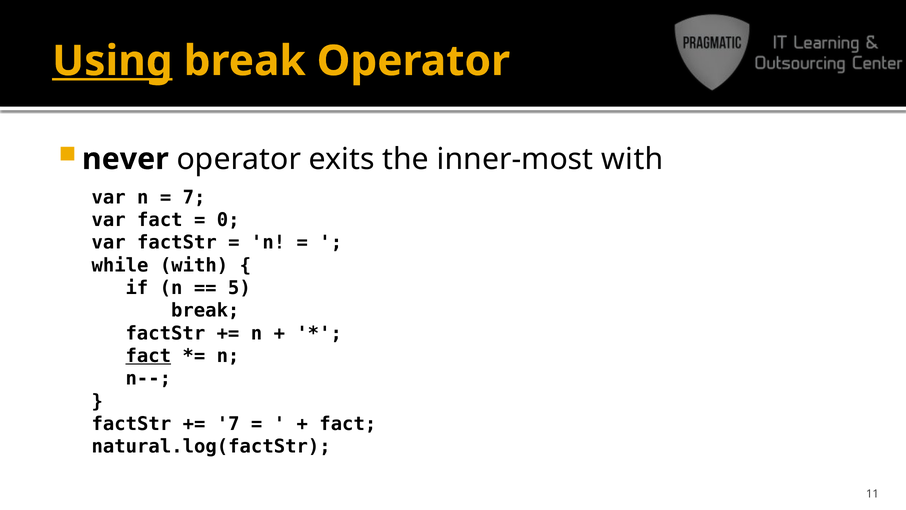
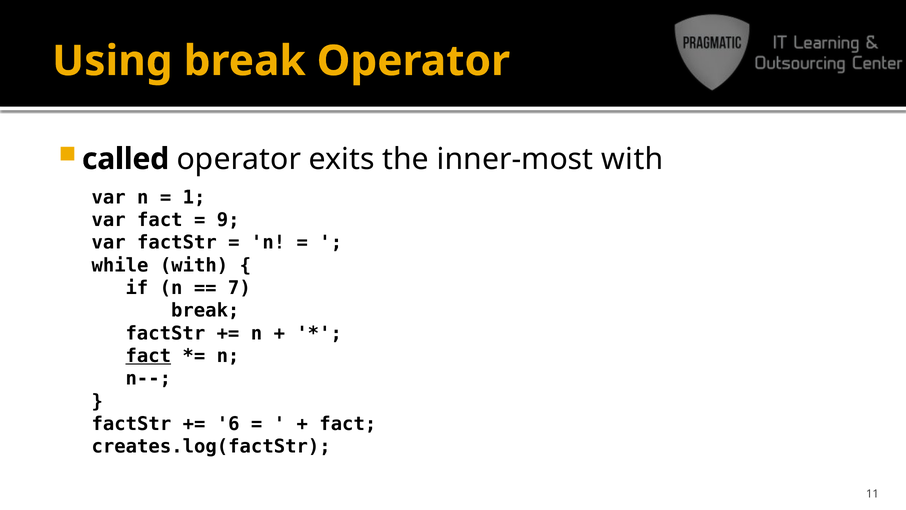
Using underline: present -> none
never: never -> called
7 at (194, 197): 7 -> 1
0: 0 -> 9
5: 5 -> 7
7 at (228, 424): 7 -> 6
natural.log(factStr: natural.log(factStr -> creates.log(factStr
